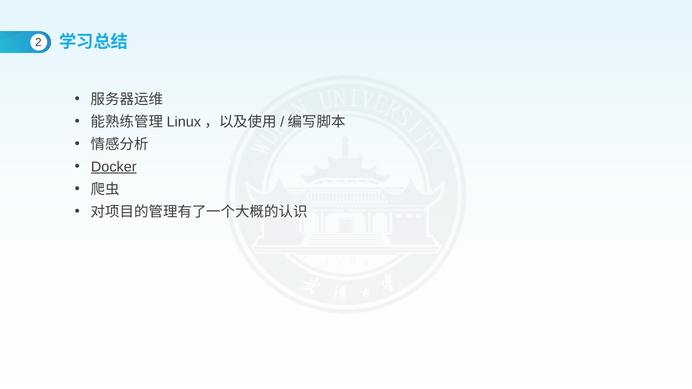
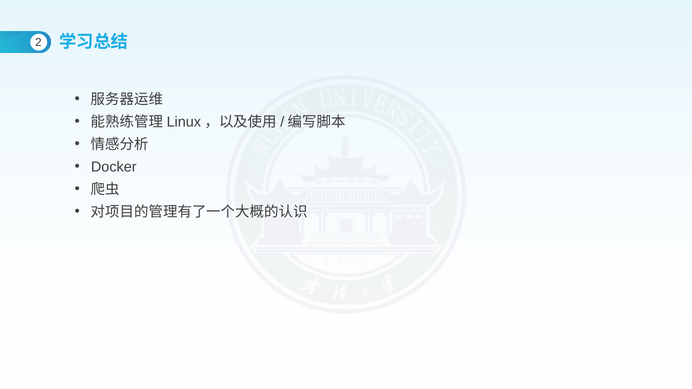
Docker underline: present -> none
